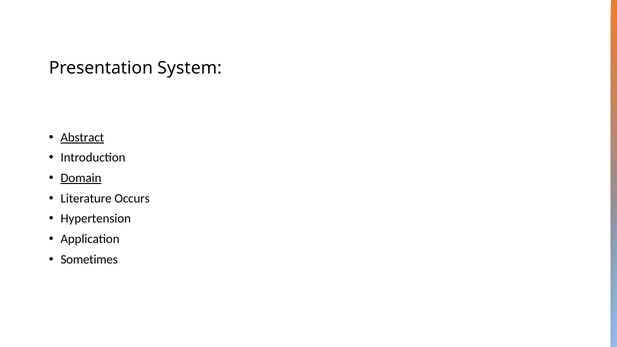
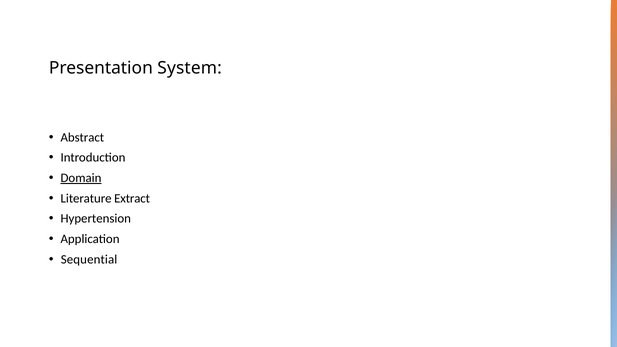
Abstract underline: present -> none
Occurs: Occurs -> Extract
Sometimes: Sometimes -> Sequential
